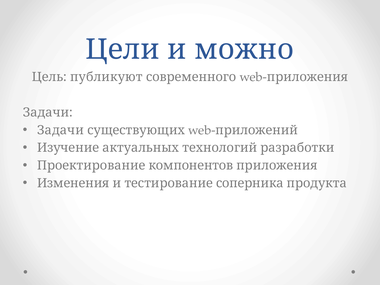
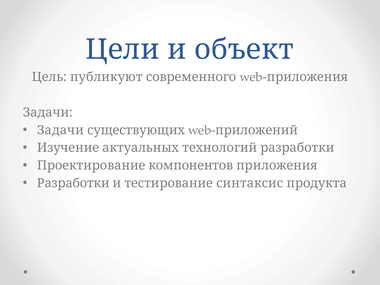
можно: можно -> объект
Изменения at (73, 183): Изменения -> Разработки
соперника: соперника -> синтаксис
